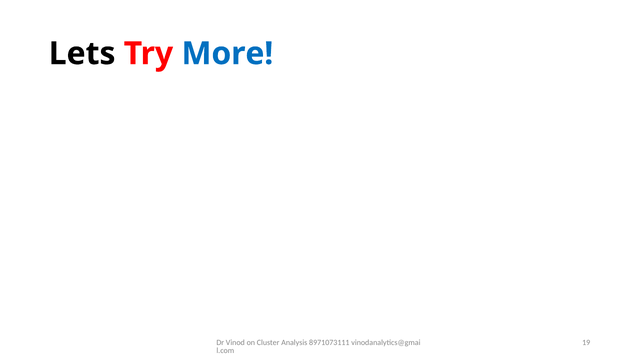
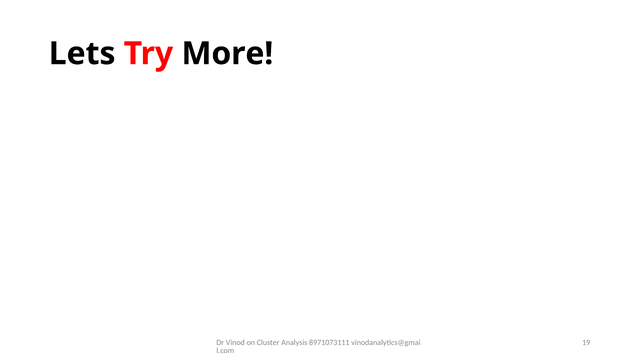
More colour: blue -> black
